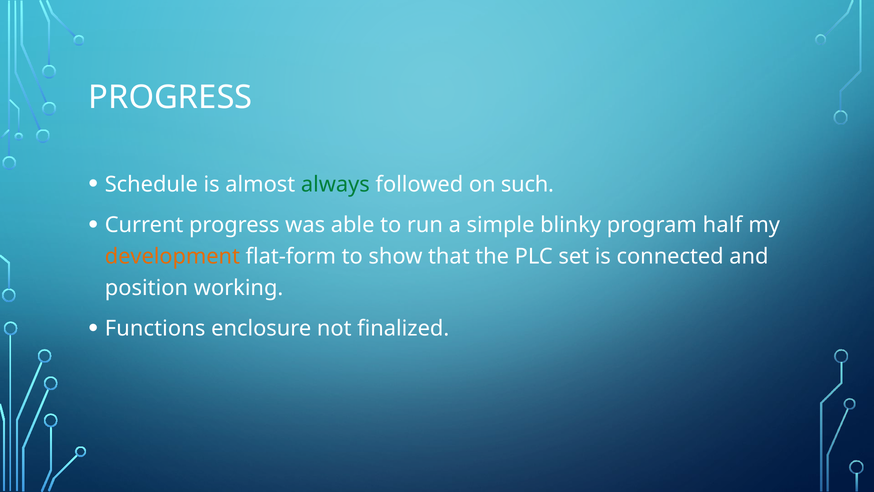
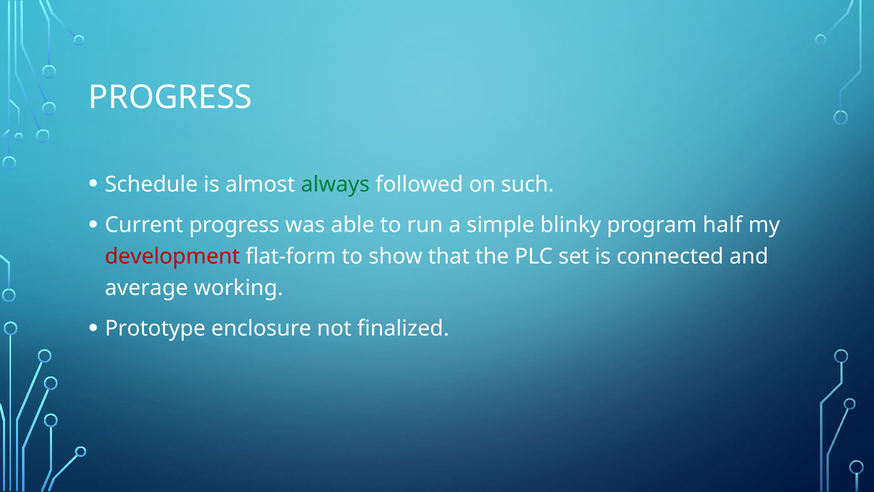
development colour: orange -> red
position: position -> average
Functions: Functions -> Prototype
